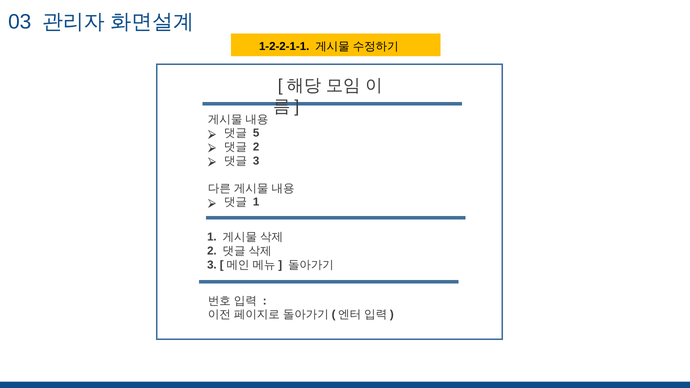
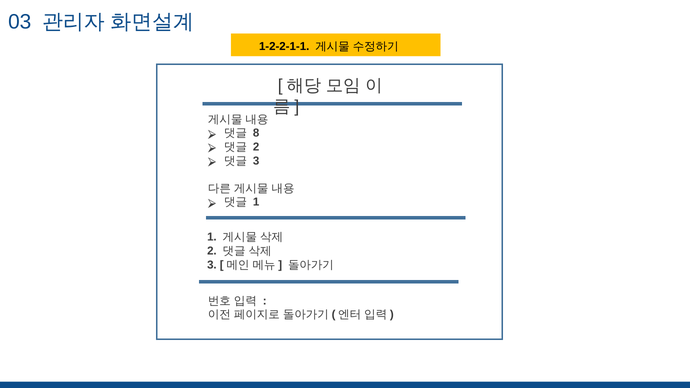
5: 5 -> 8
